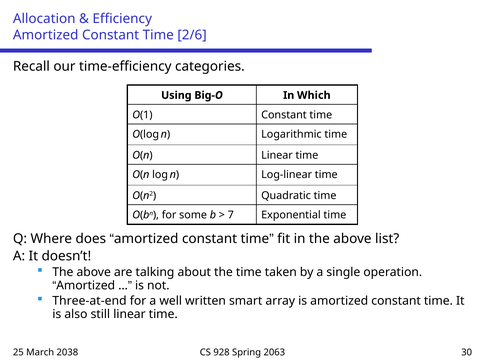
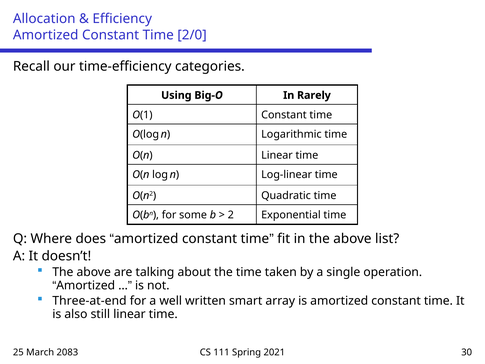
2/6: 2/6 -> 2/0
Which: Which -> Rarely
7: 7 -> 2
2038: 2038 -> 2083
928: 928 -> 111
2063: 2063 -> 2021
